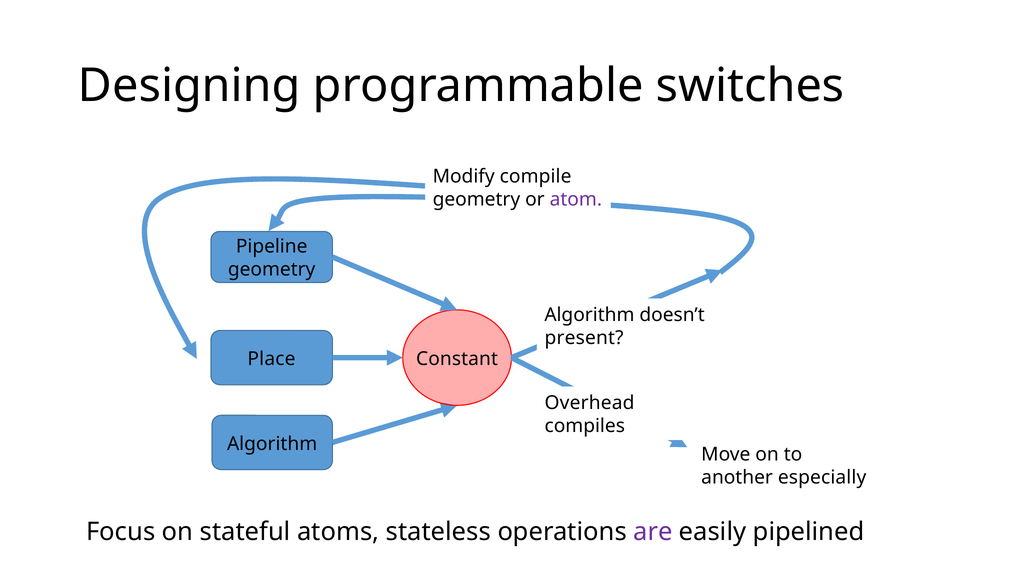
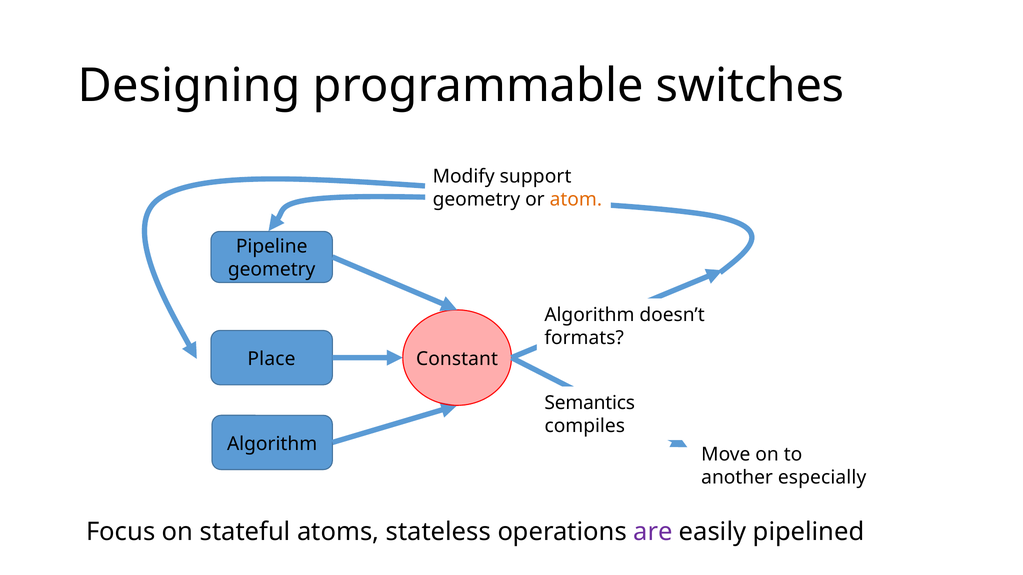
compile: compile -> support
atom colour: purple -> orange
present: present -> formats
Overhead: Overhead -> Semantics
